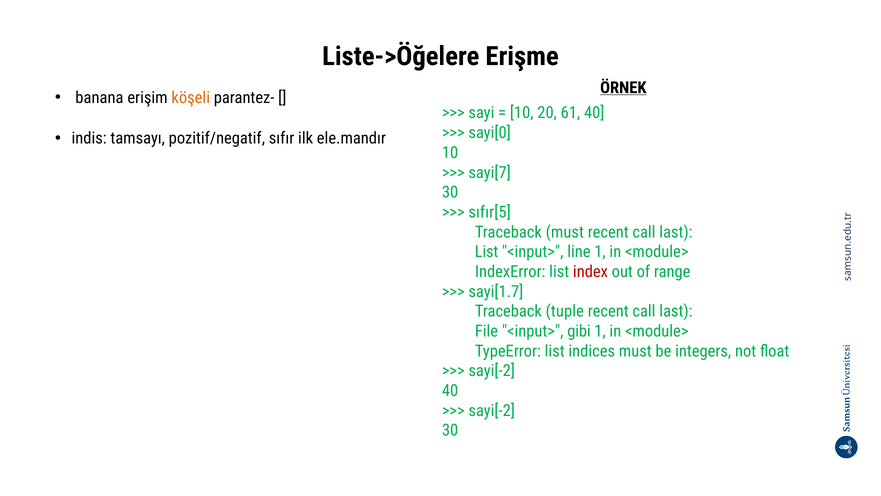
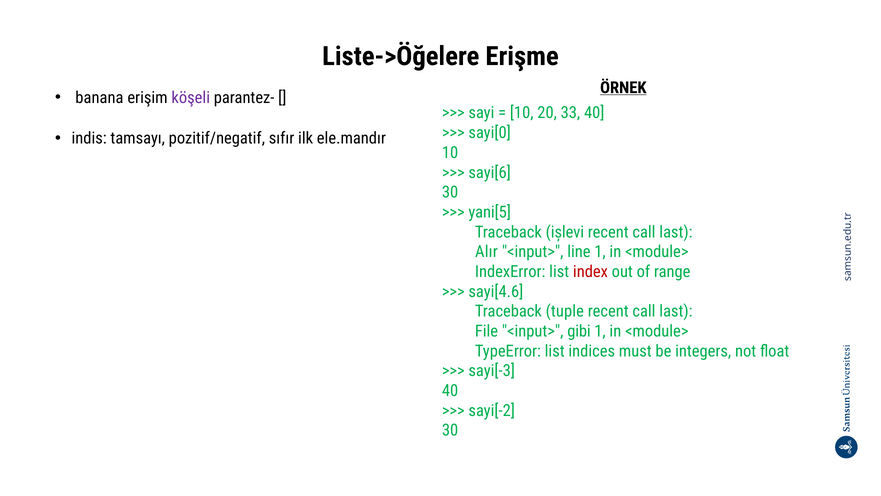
köşeli colour: orange -> purple
61: 61 -> 33
sayi[7: sayi[7 -> sayi[6
sıfır[5: sıfır[5 -> yani[5
Traceback must: must -> ișlevi
List at (487, 252): List -> Alır
sayi[1.7: sayi[1.7 -> sayi[4.6
sayi[-2 at (492, 371): sayi[-2 -> sayi[-3
